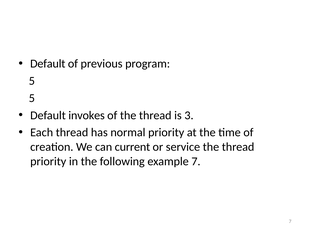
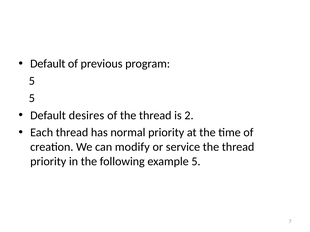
invokes: invokes -> desires
3: 3 -> 2
current: current -> modify
example 7: 7 -> 5
